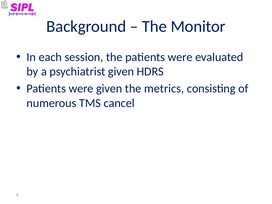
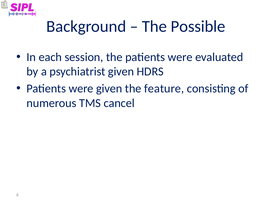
Monitor: Monitor -> Possible
metrics: metrics -> feature
